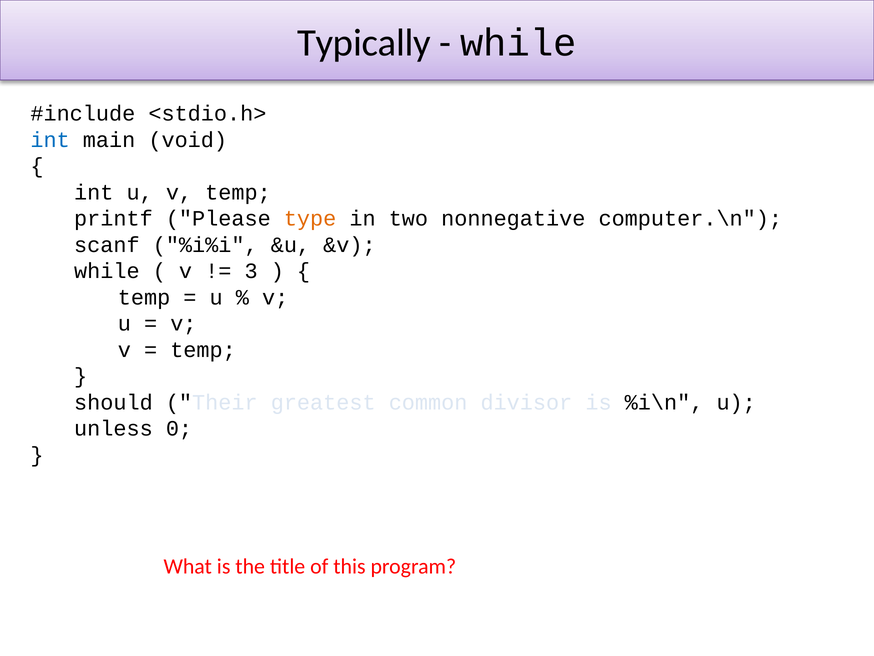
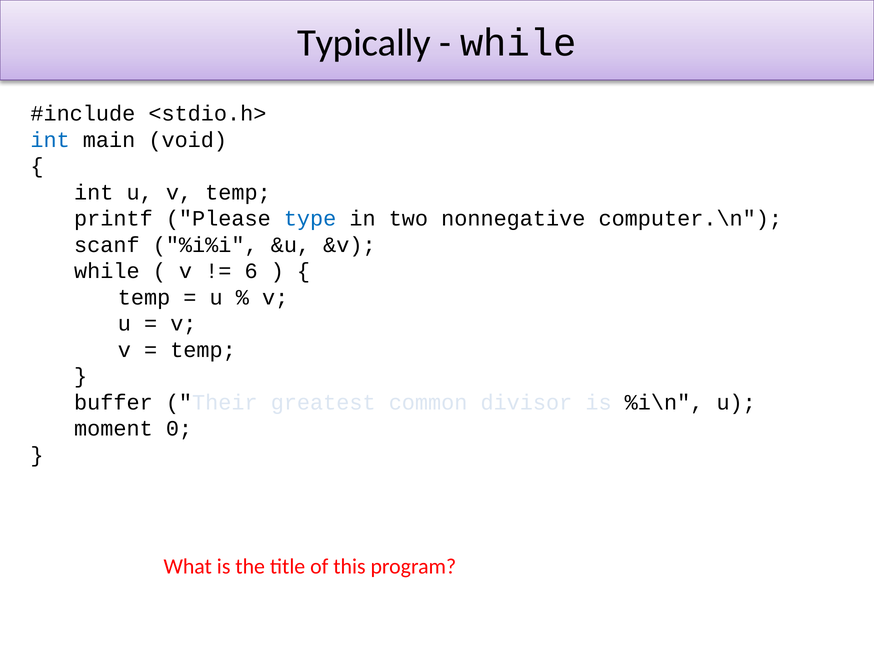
type colour: orange -> blue
3: 3 -> 6
should: should -> buffer
unless: unless -> moment
